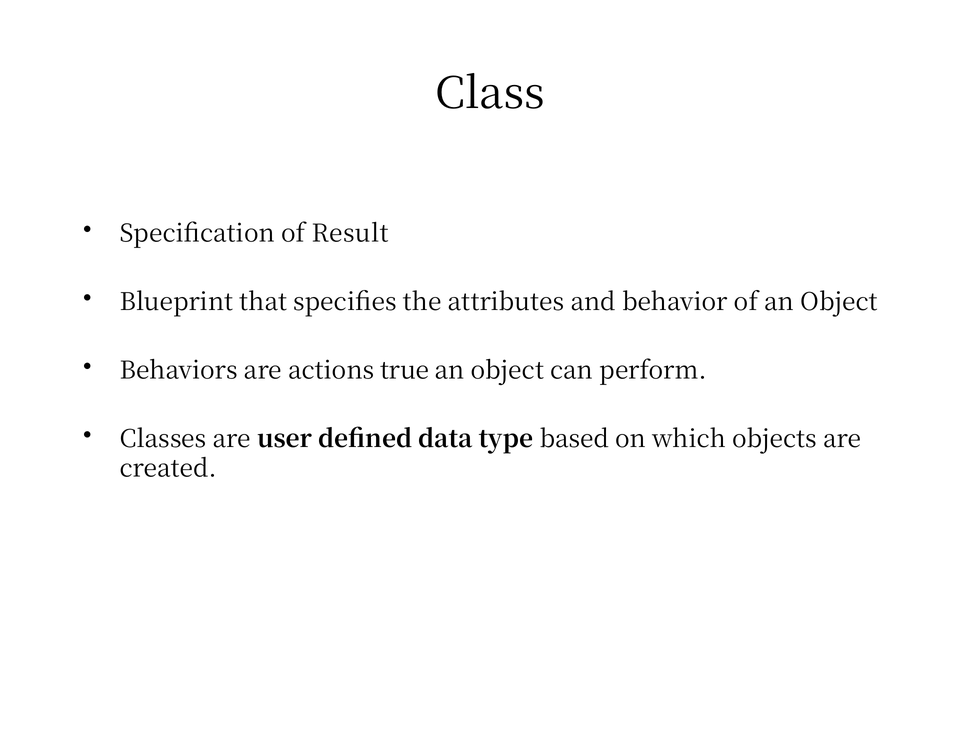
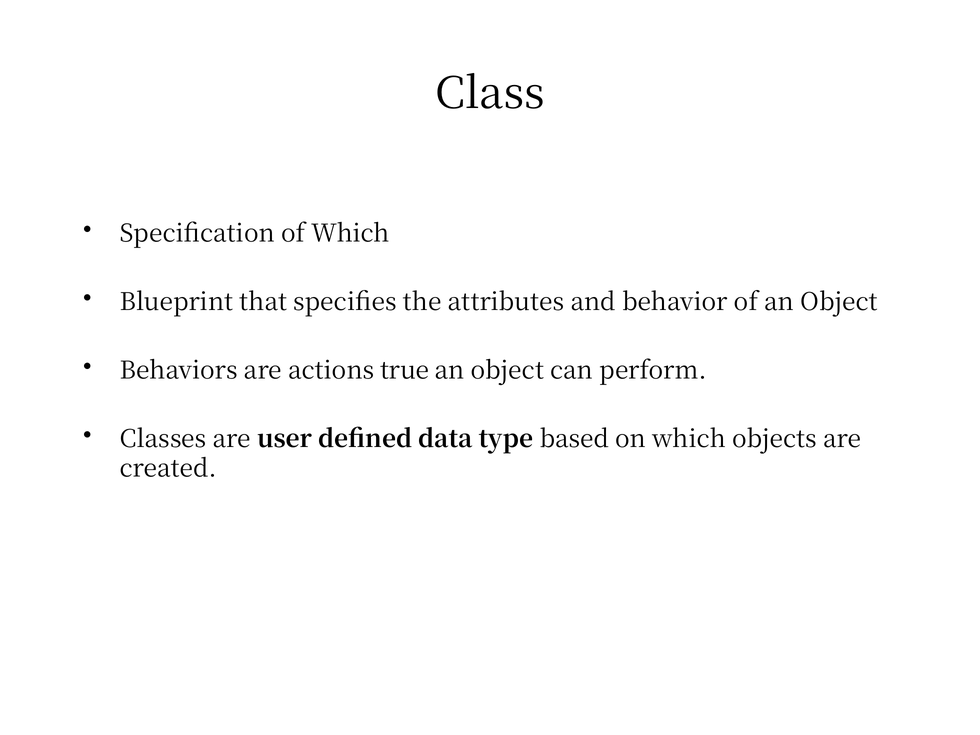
of Result: Result -> Which
